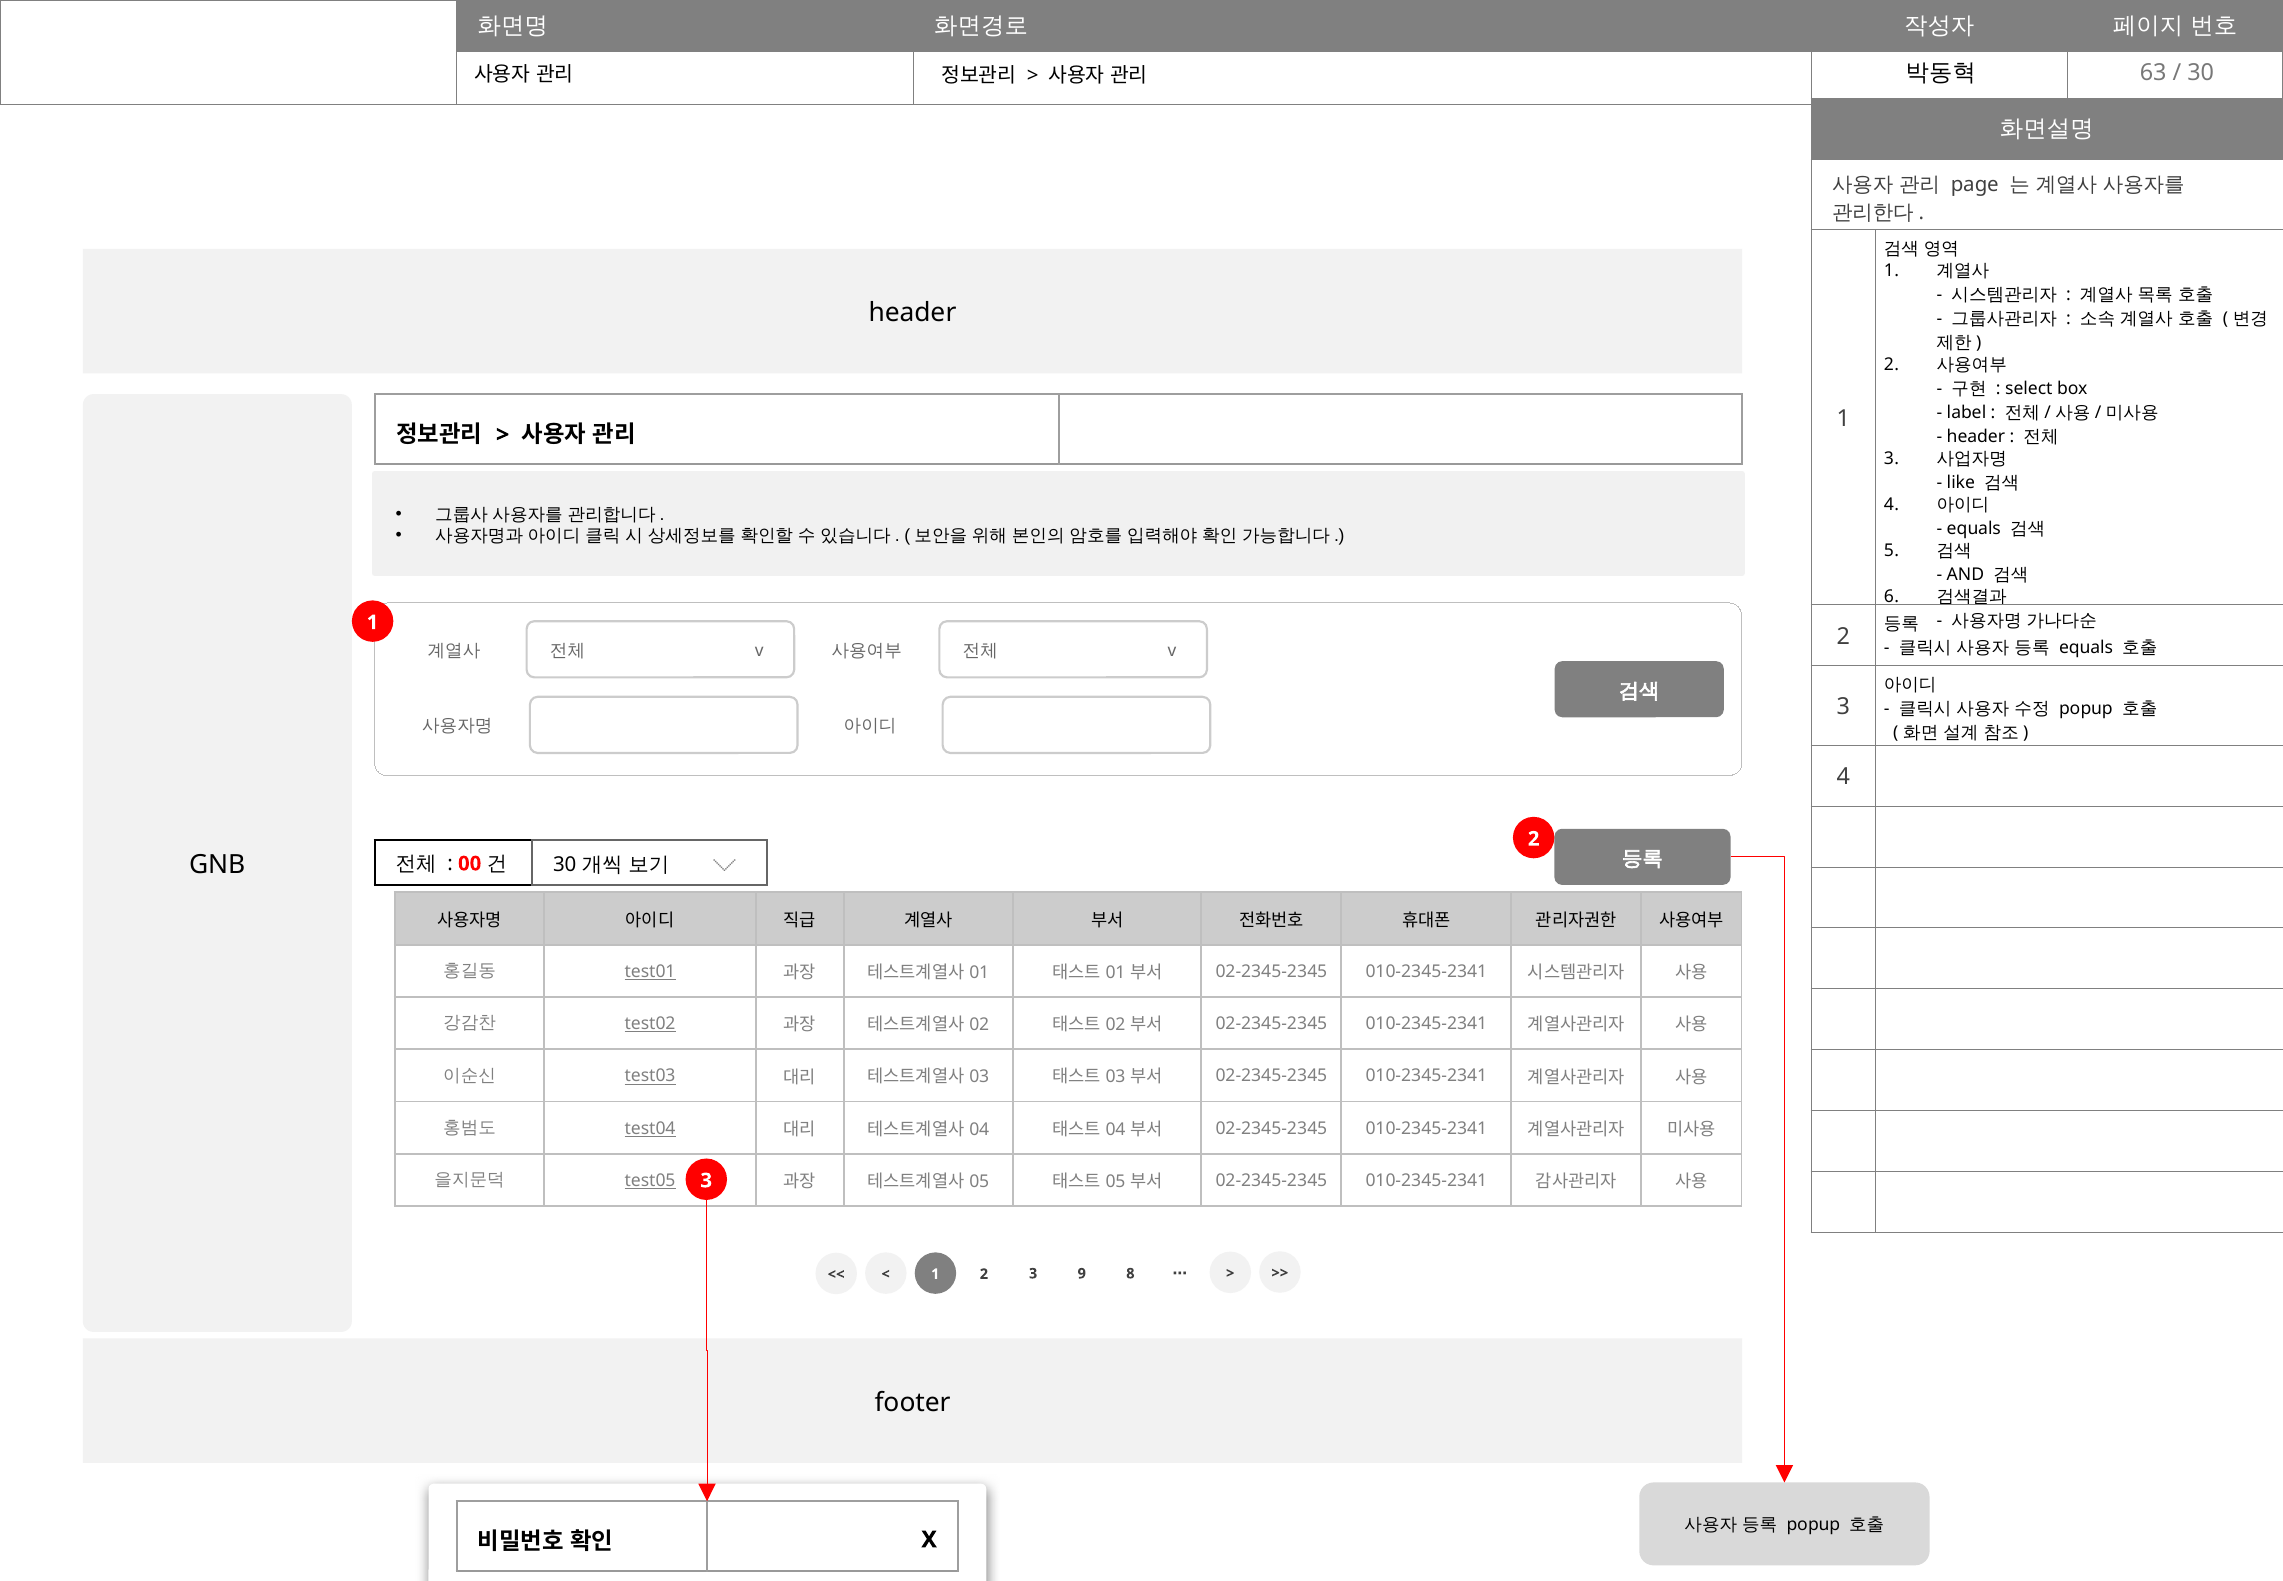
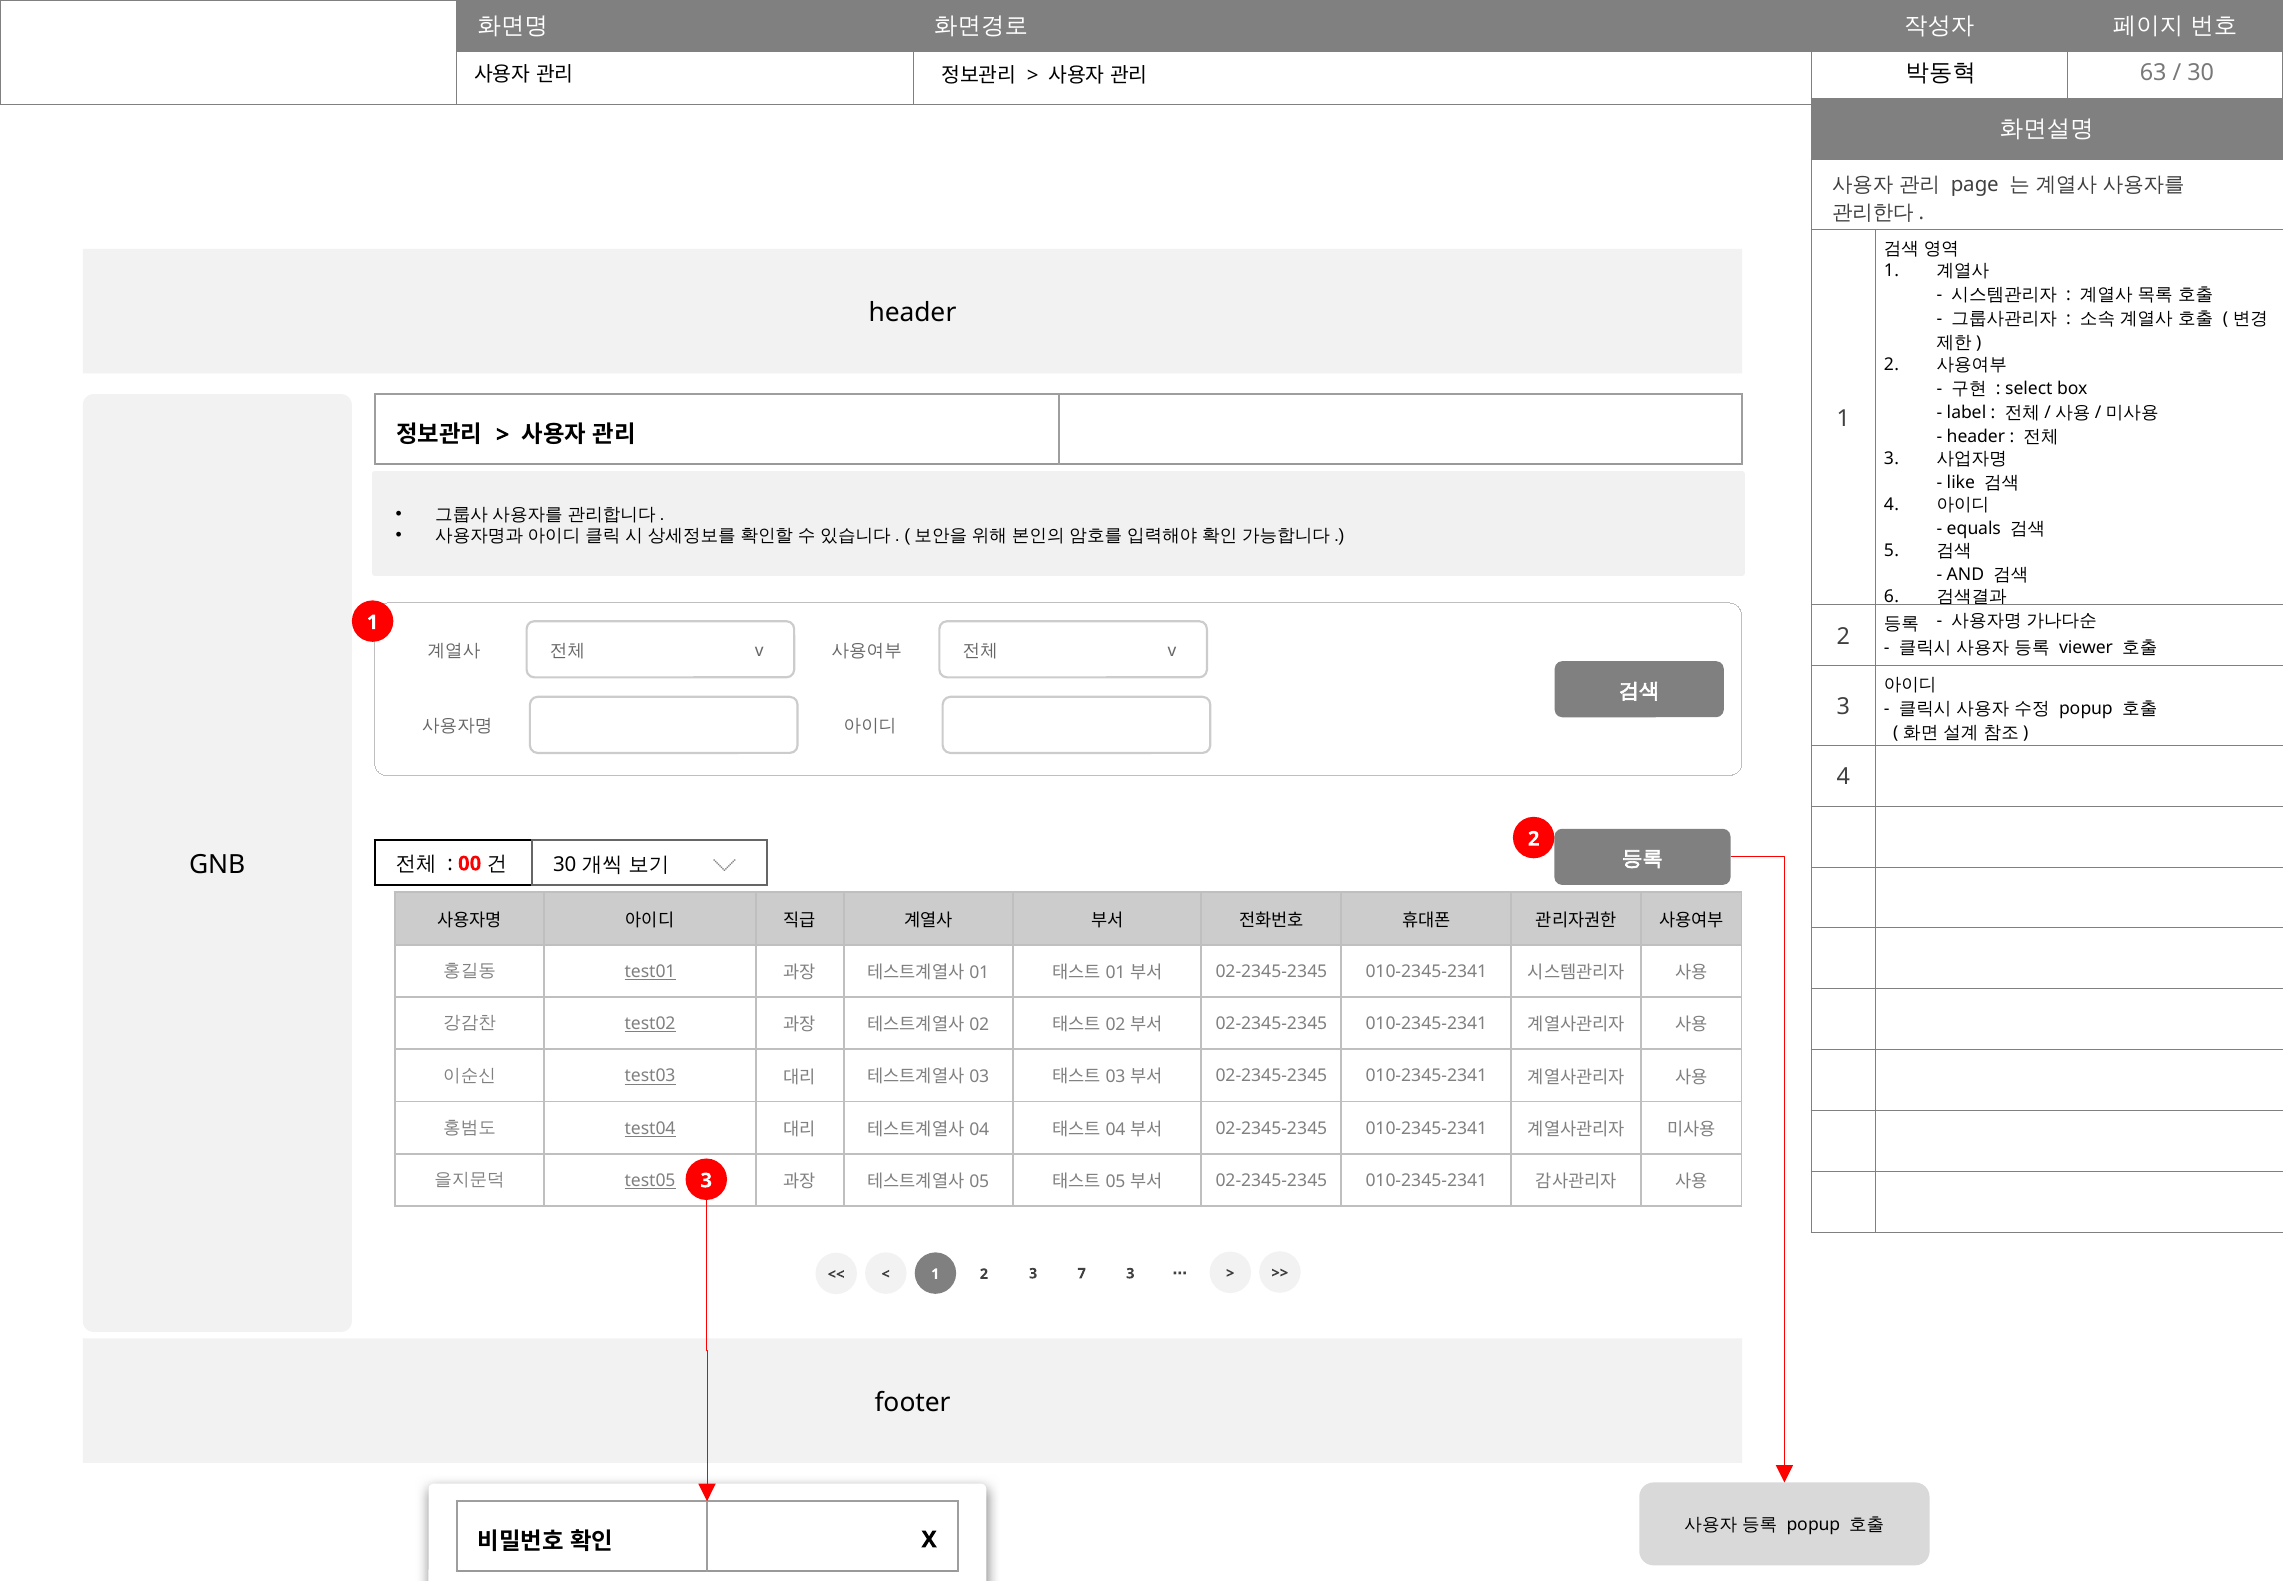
equals at (2086, 648): equals -> viewer
9: 9 -> 7
8 at (1130, 1273): 8 -> 3
